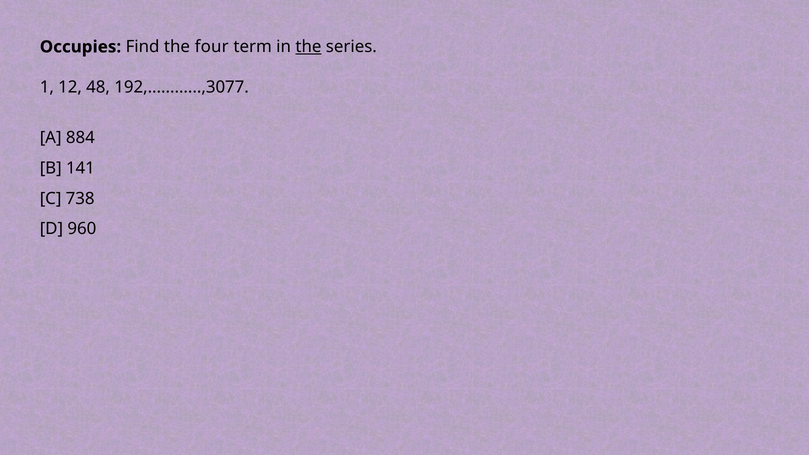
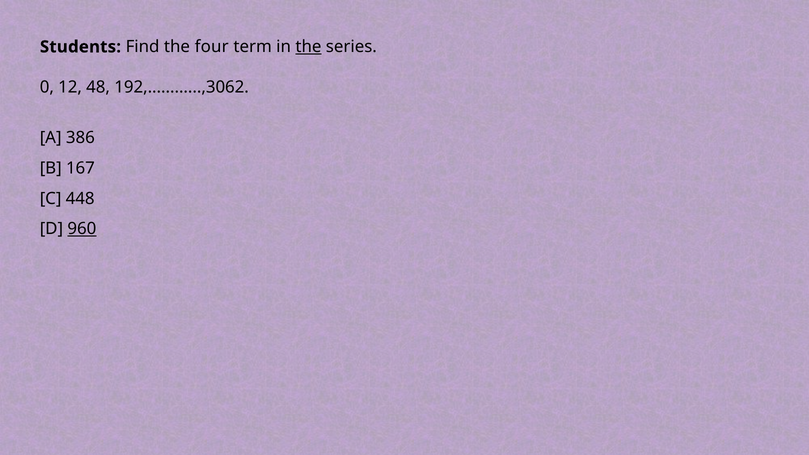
Occupies: Occupies -> Students
1: 1 -> 0
192,............,3077: 192,............,3077 -> 192,............,3062
884: 884 -> 386
141: 141 -> 167
738: 738 -> 448
960 underline: none -> present
